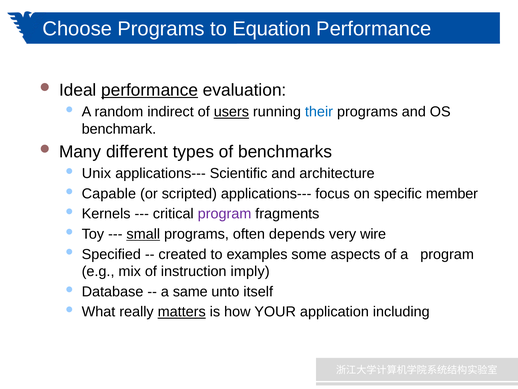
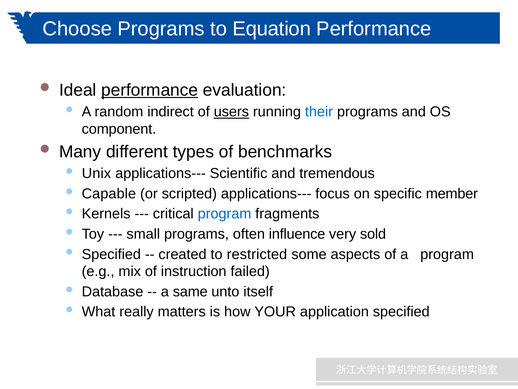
benchmark: benchmark -> component
architecture: architecture -> tremendous
program at (225, 214) colour: purple -> blue
small underline: present -> none
depends: depends -> influence
wire: wire -> sold
examples: examples -> restricted
imply: imply -> failed
matters underline: present -> none
application including: including -> specified
